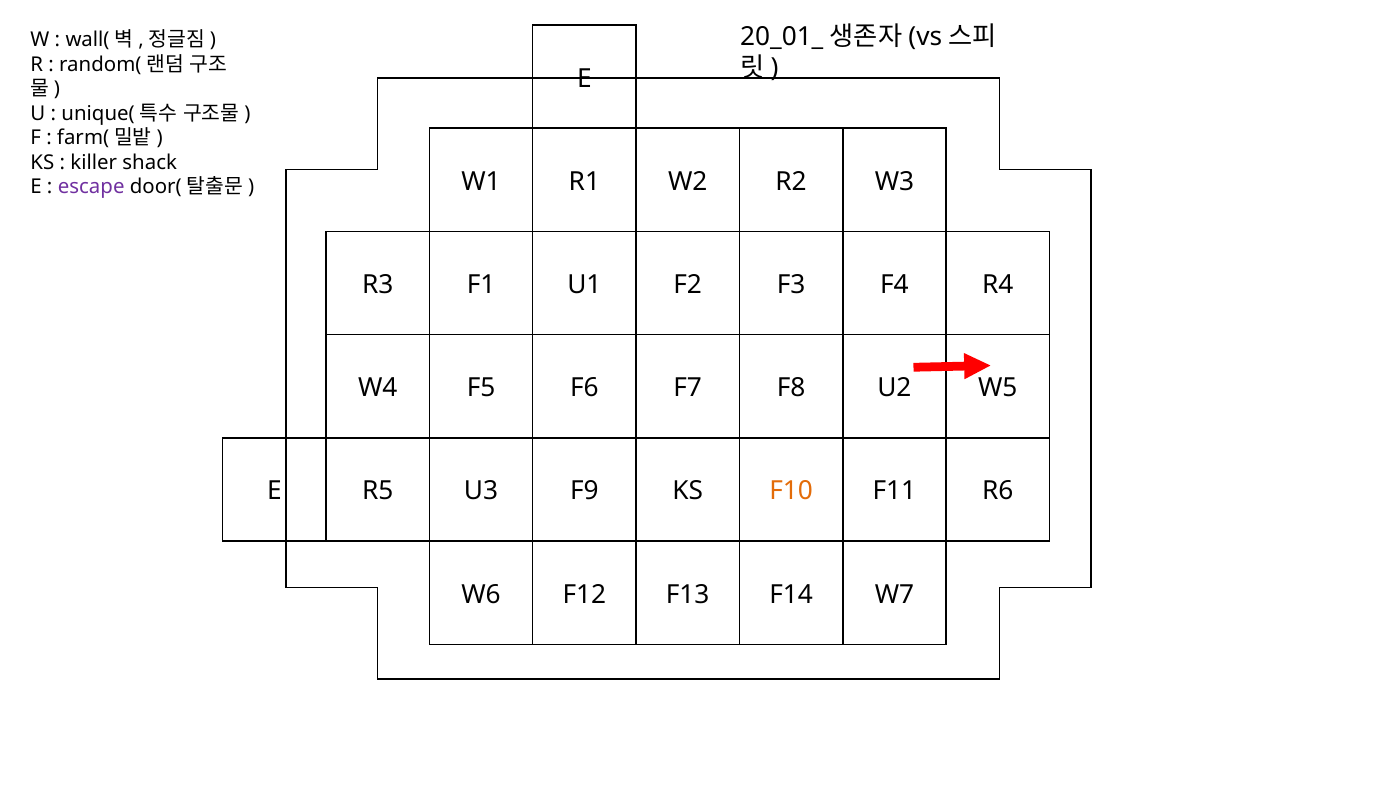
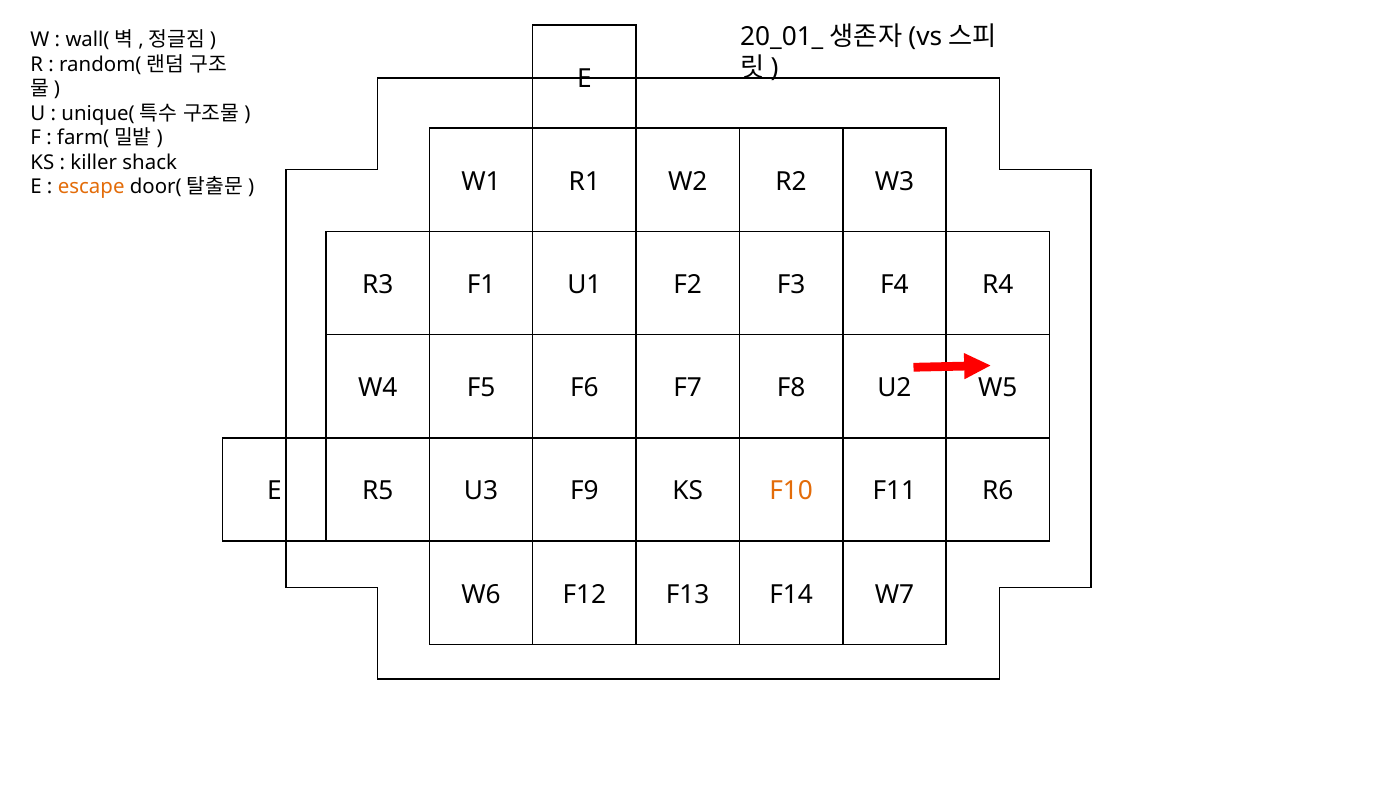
escape colour: purple -> orange
